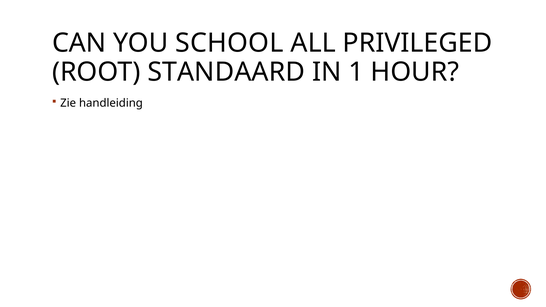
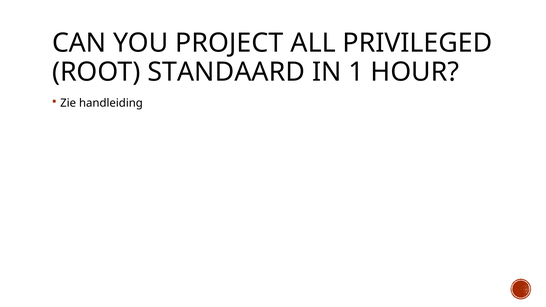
SCHOOL: SCHOOL -> PROJECT
